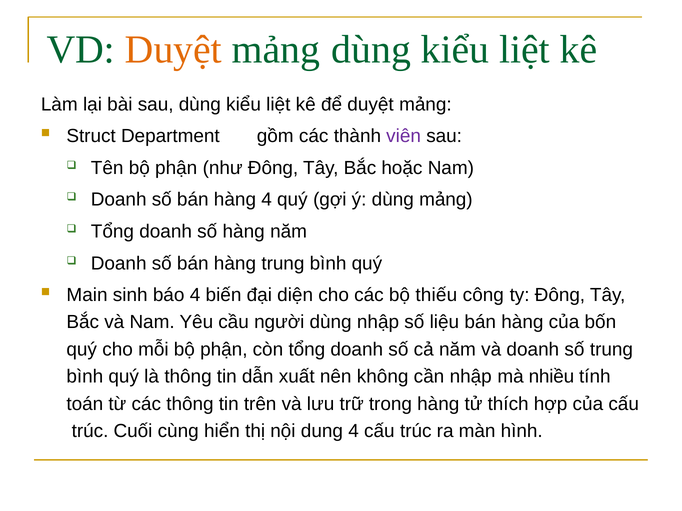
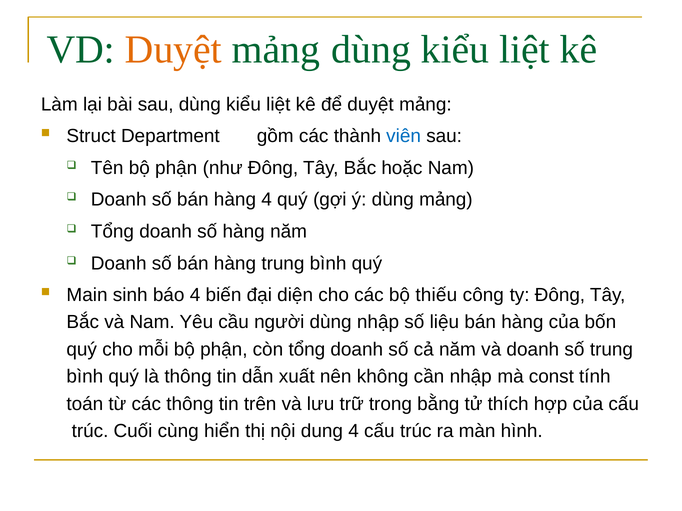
viên colour: purple -> blue
nhiều: nhiều -> const
trong hàng: hàng -> bằng
